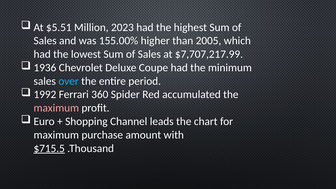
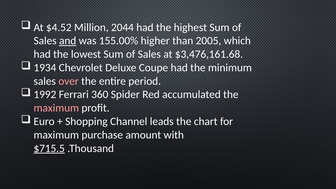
$5.51: $5.51 -> $4.52
2023: 2023 -> 2044
and underline: none -> present
$7,707,217.99: $7,707,217.99 -> $3,476,161.68
1936: 1936 -> 1934
over colour: light blue -> pink
